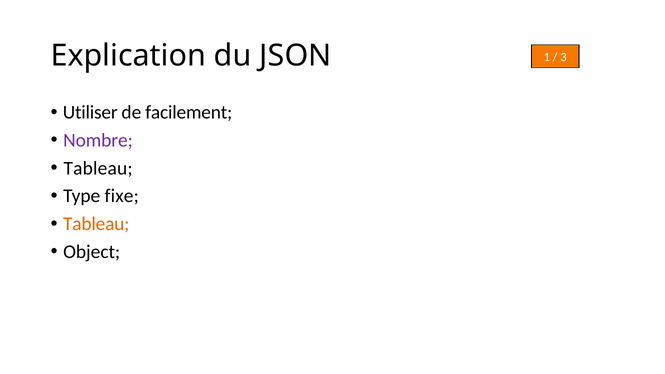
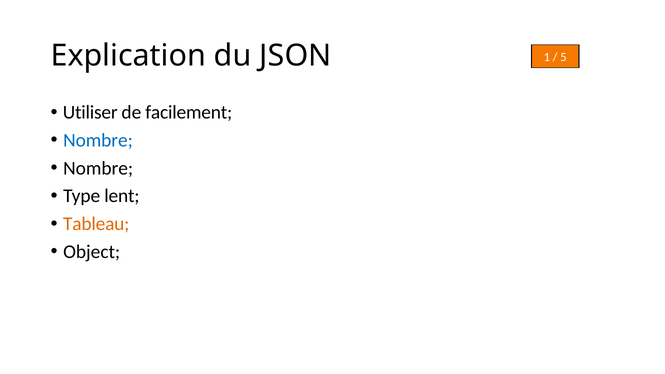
3: 3 -> 5
Nombre at (98, 140) colour: purple -> blue
Tableau at (98, 168): Tableau -> Nombre
fixe: fixe -> lent
